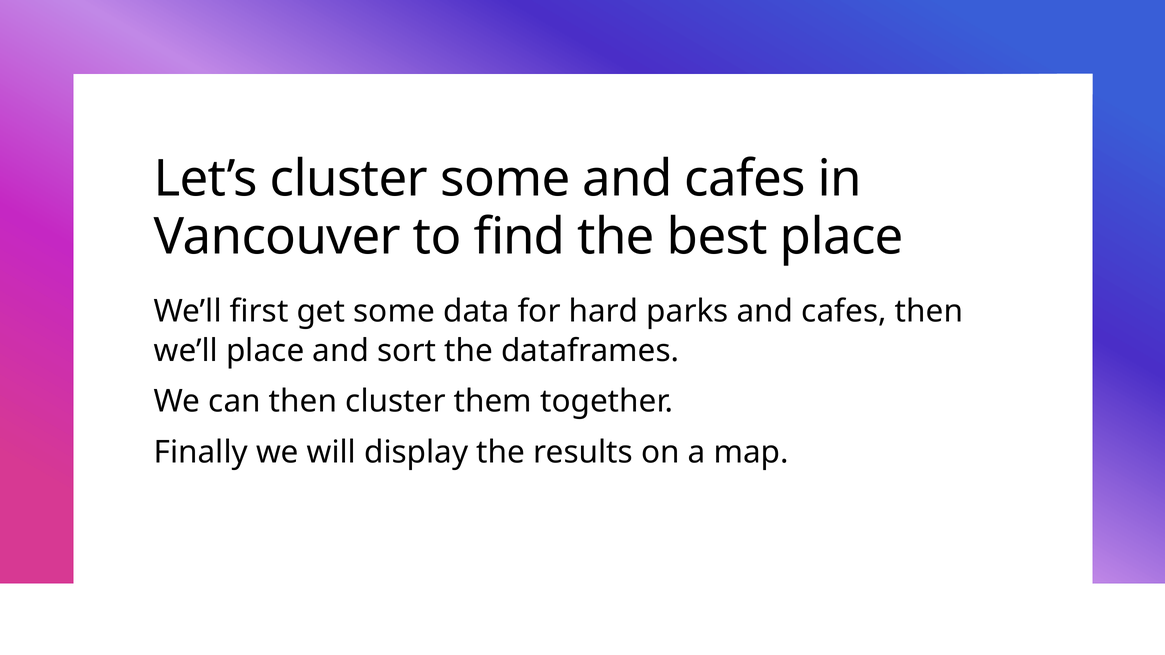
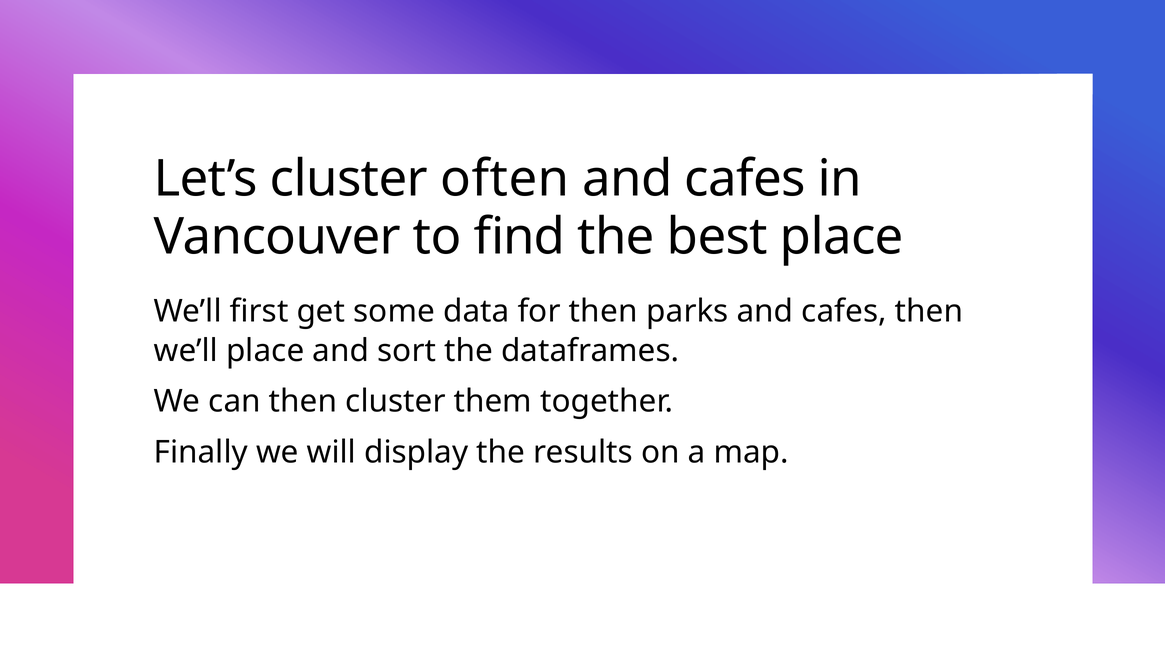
cluster some: some -> often
for hard: hard -> then
